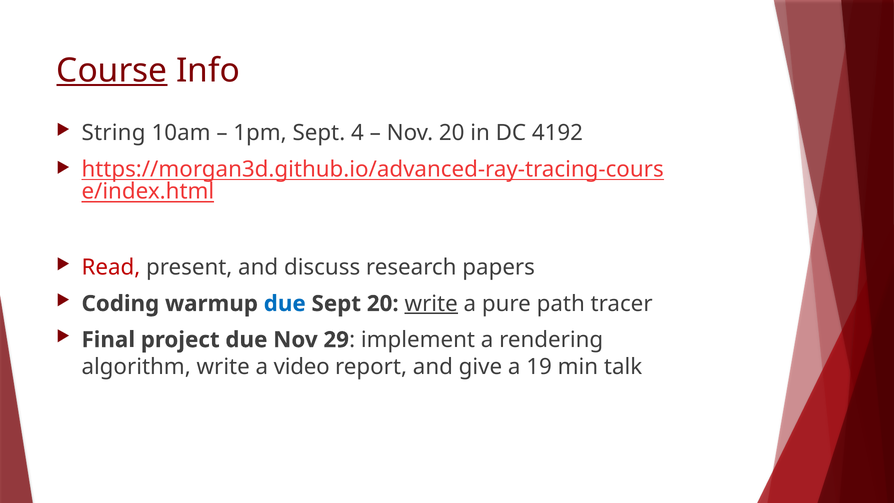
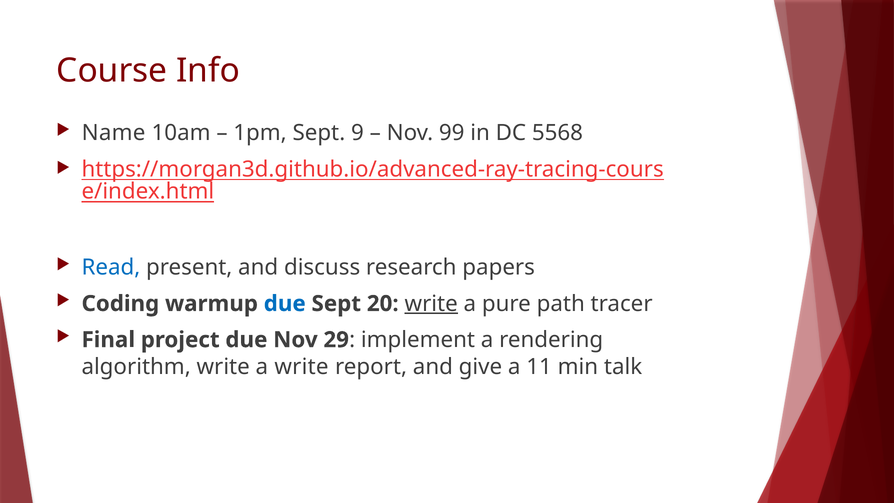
Course underline: present -> none
String: String -> Name
4: 4 -> 9
Nov 20: 20 -> 99
4192: 4192 -> 5568
Read colour: red -> blue
a video: video -> write
19: 19 -> 11
